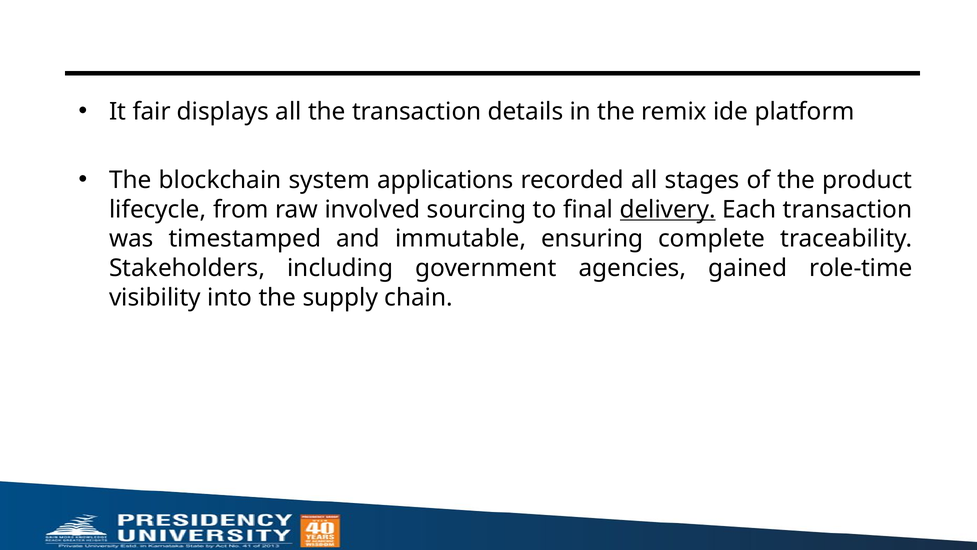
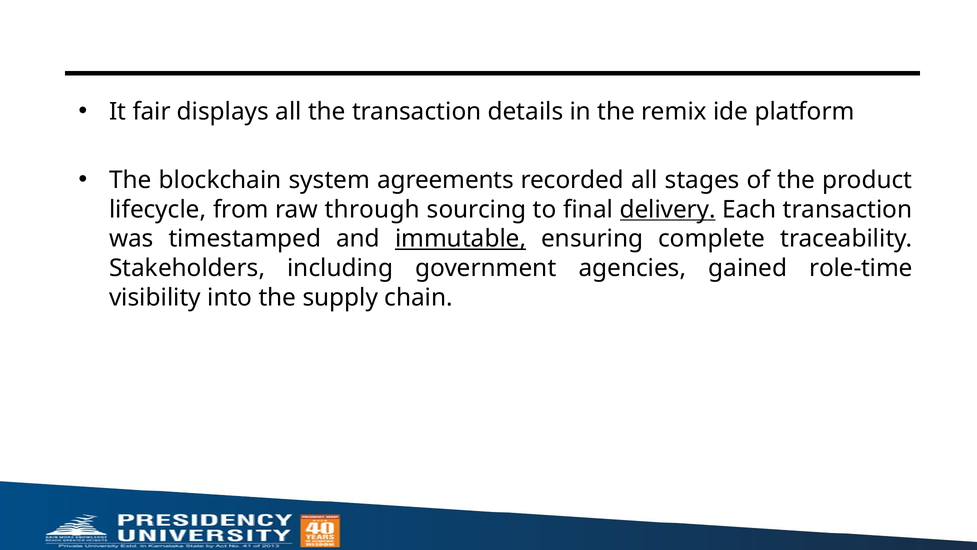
applications: applications -> agreements
involved: involved -> through
immutable underline: none -> present
